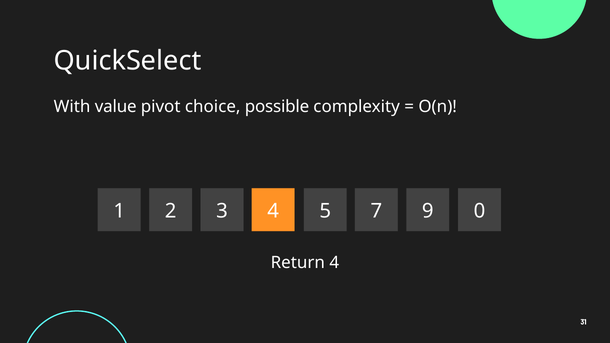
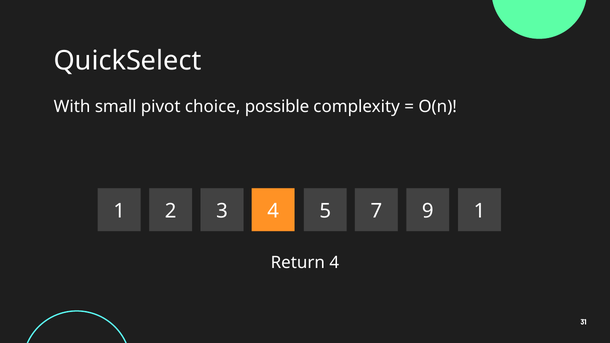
value: value -> small
4 0: 0 -> 1
